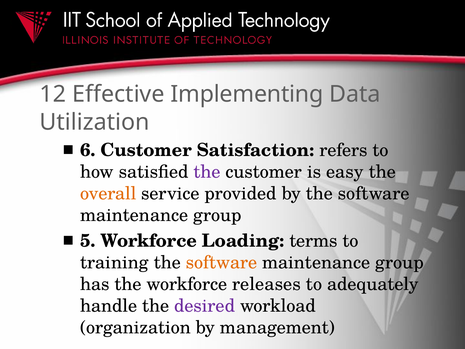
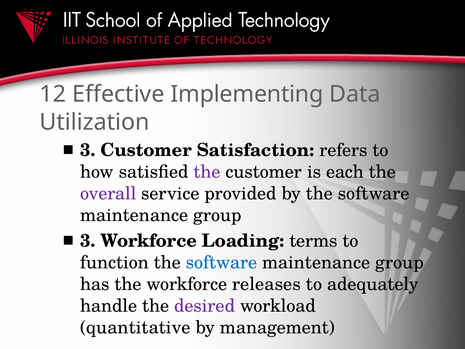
6 at (88, 150): 6 -> 3
easy: easy -> each
overall colour: orange -> purple
5 at (88, 241): 5 -> 3
training: training -> function
software at (221, 262) colour: orange -> blue
organization: organization -> quantitative
